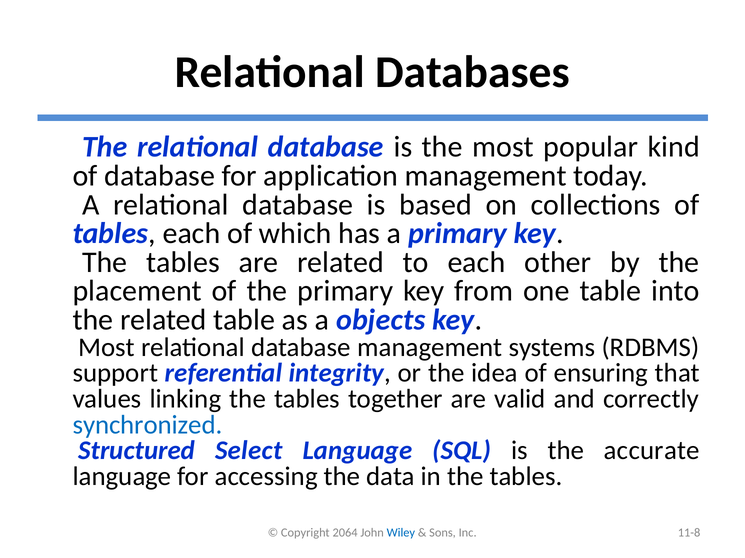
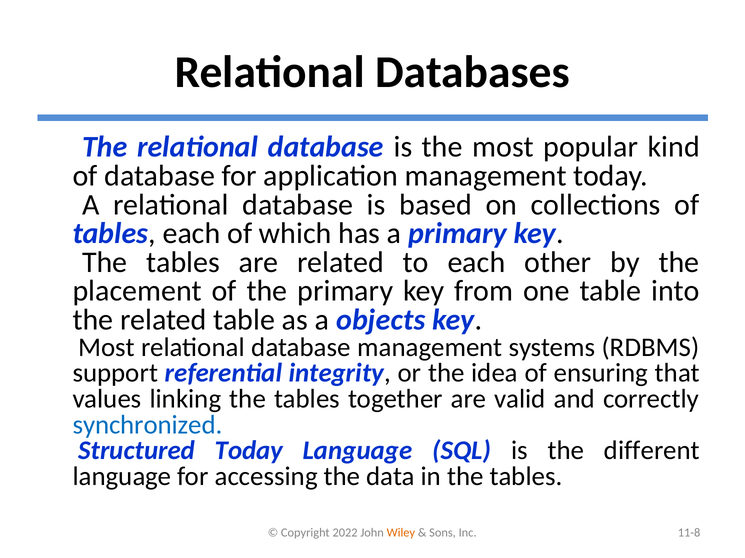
Select at (249, 451): Select -> Today
accurate: accurate -> different
2064: 2064 -> 2022
Wiley colour: blue -> orange
